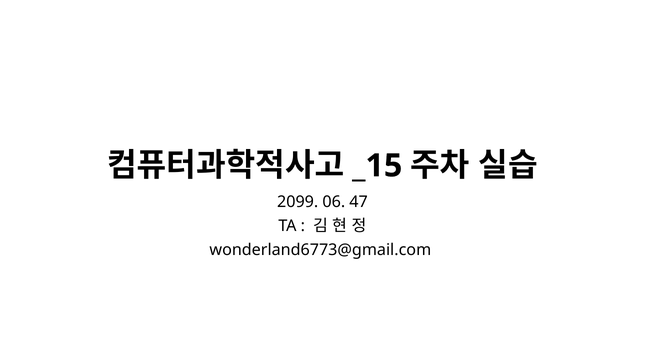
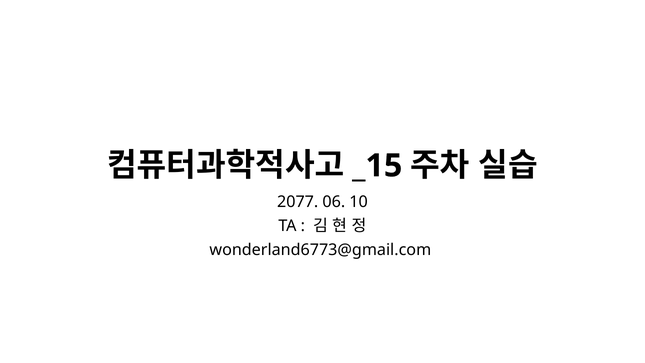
2099: 2099 -> 2077
47: 47 -> 10
